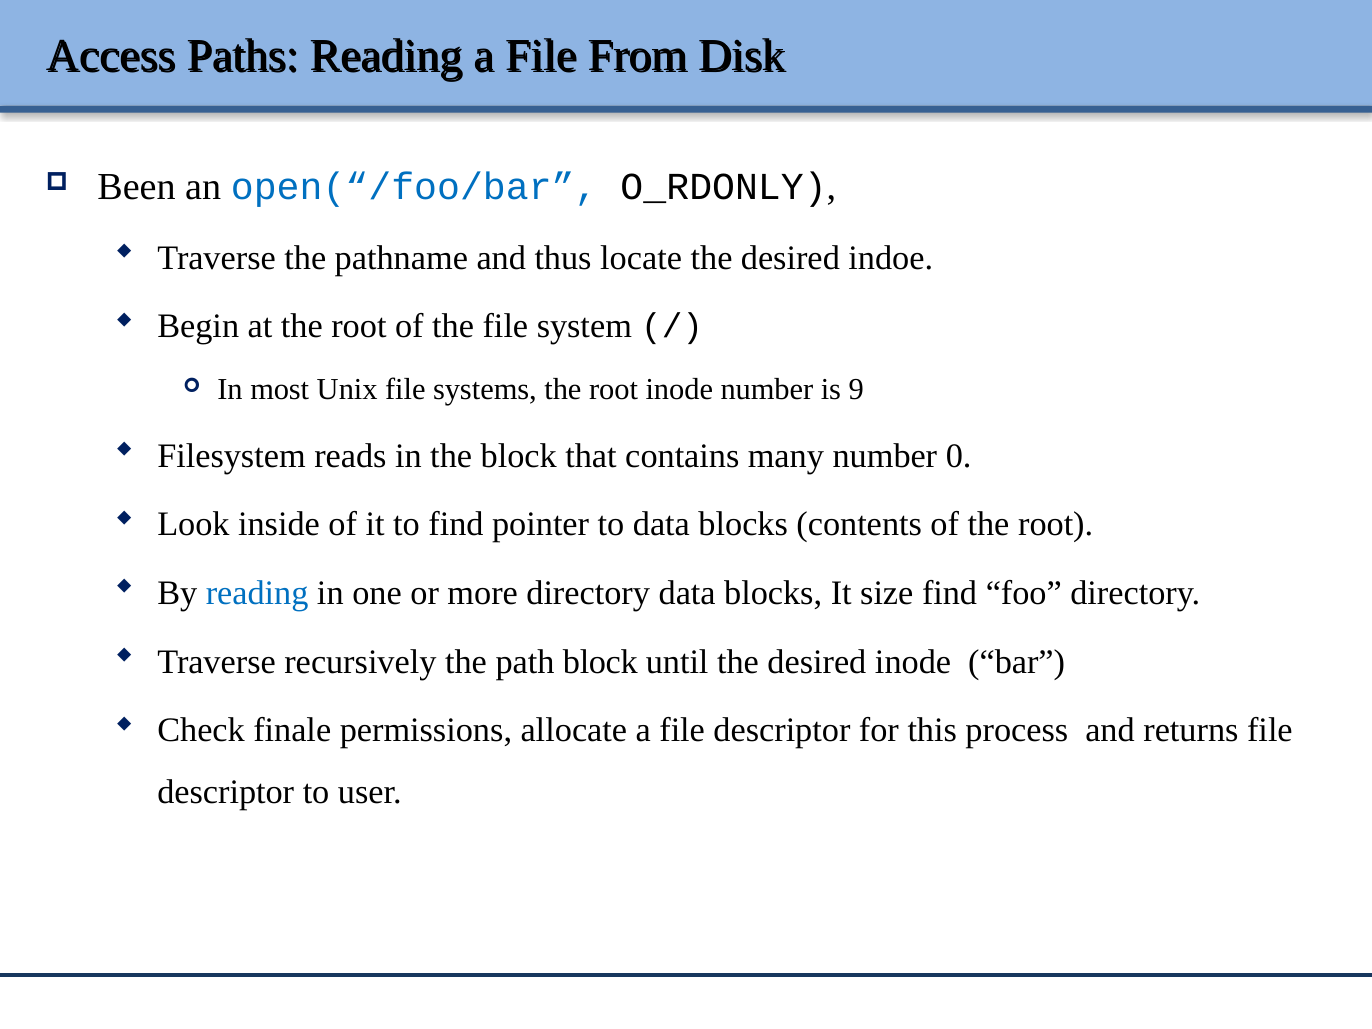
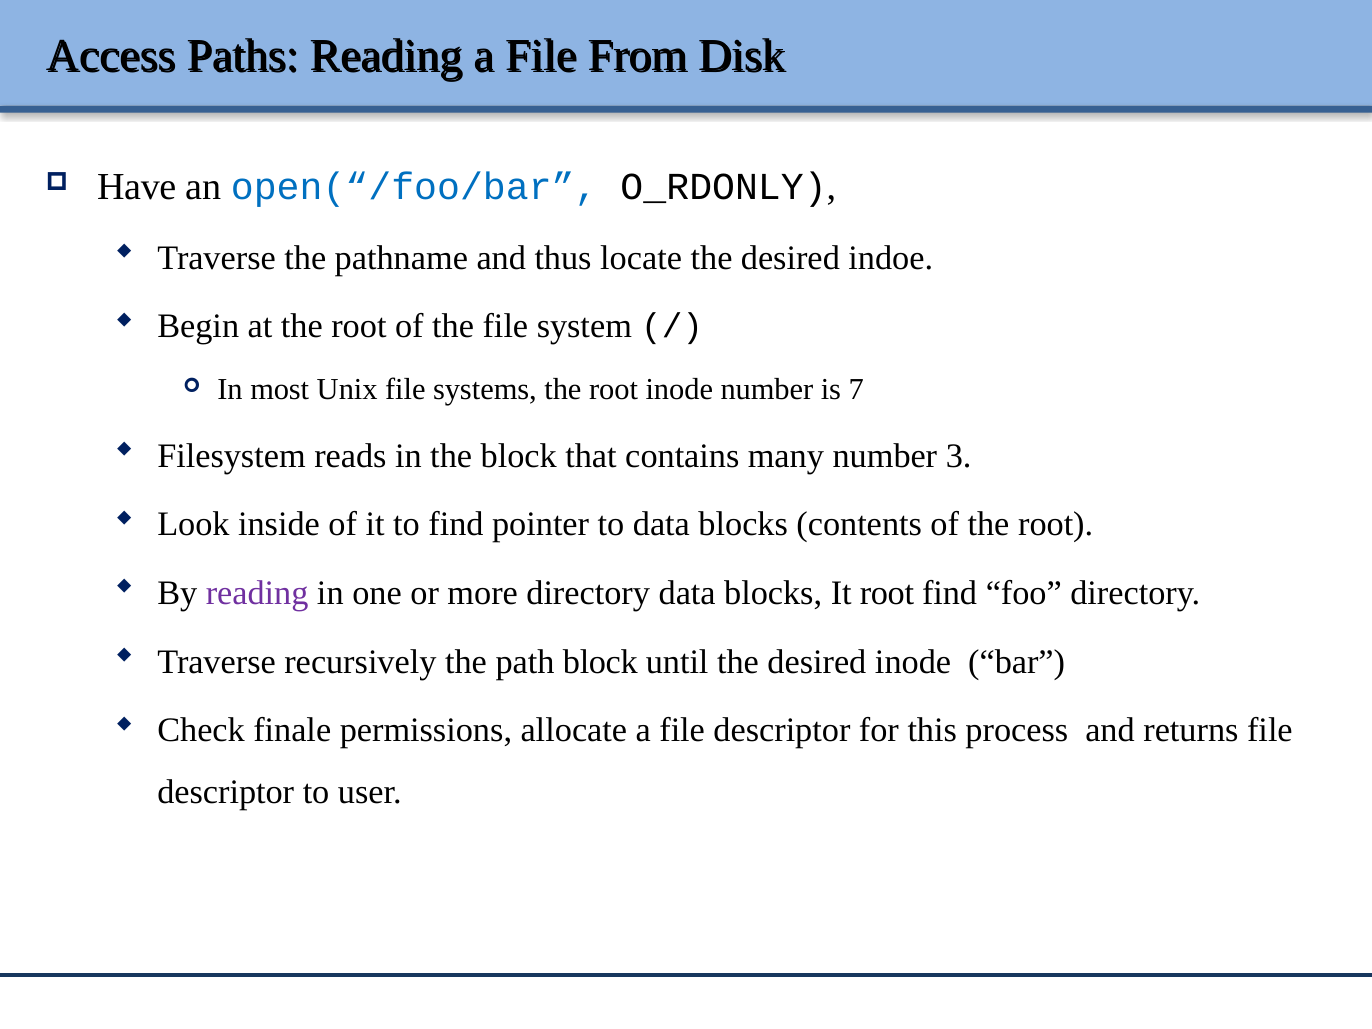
Been: Been -> Have
9: 9 -> 7
0: 0 -> 3
reading at (257, 593) colour: blue -> purple
It size: size -> root
